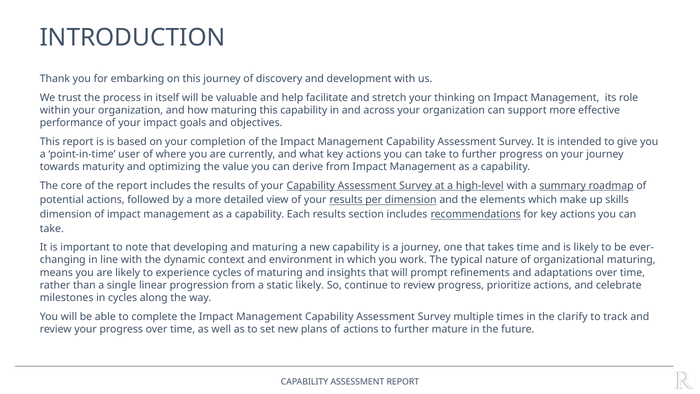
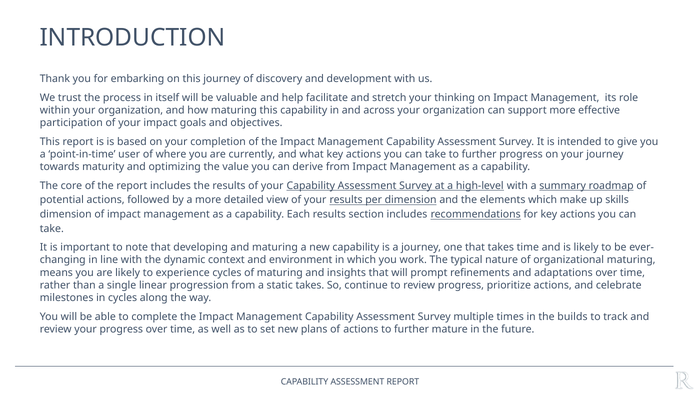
performance: performance -> participation
static likely: likely -> takes
clarify: clarify -> builds
